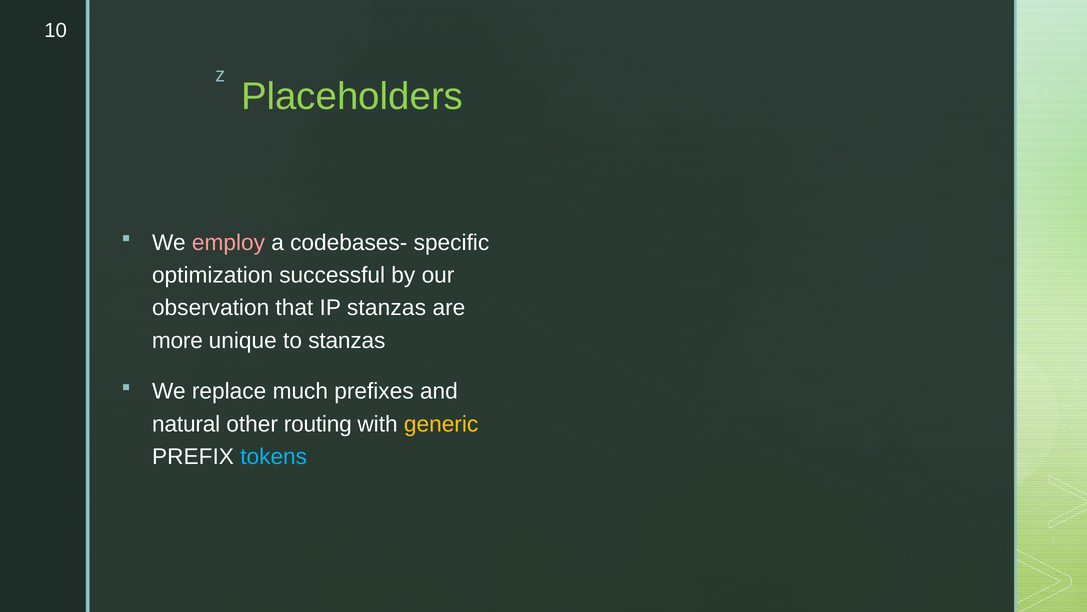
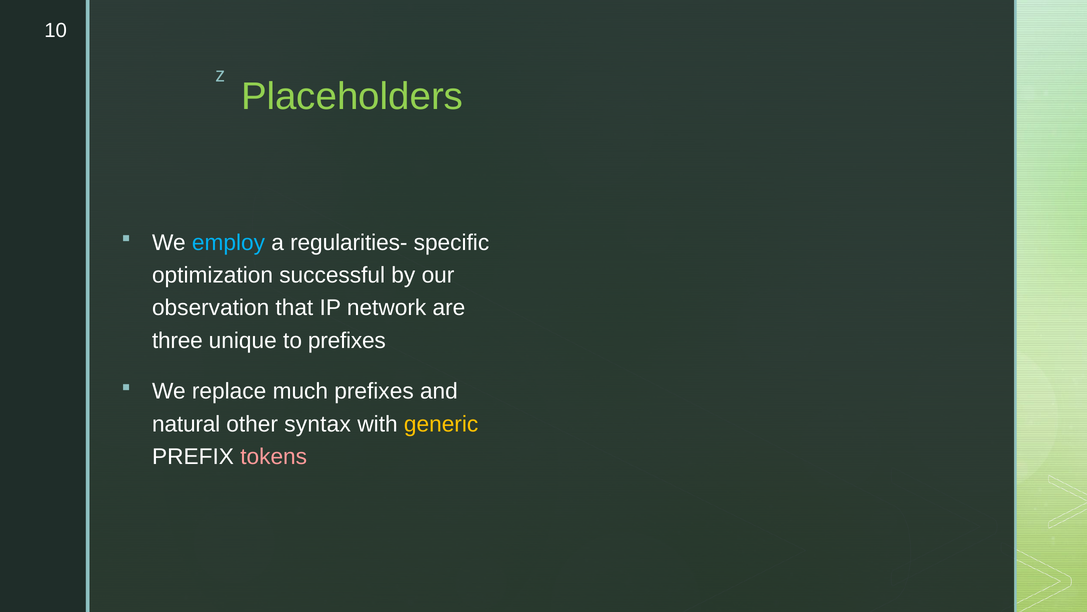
employ colour: pink -> light blue
codebases-: codebases- -> regularities-
IP stanzas: stanzas -> network
more: more -> three
to stanzas: stanzas -> prefixes
routing: routing -> syntax
tokens colour: light blue -> pink
